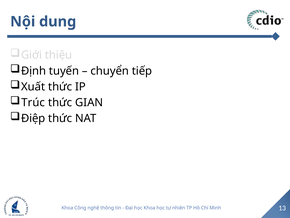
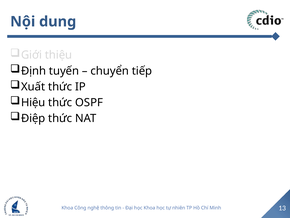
Trúc: Trúc -> Hiệu
GIAN: GIAN -> OSPF
